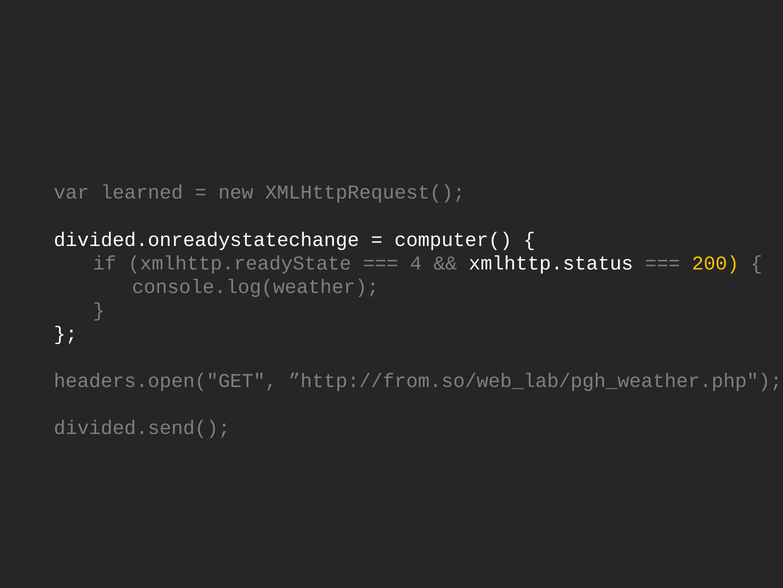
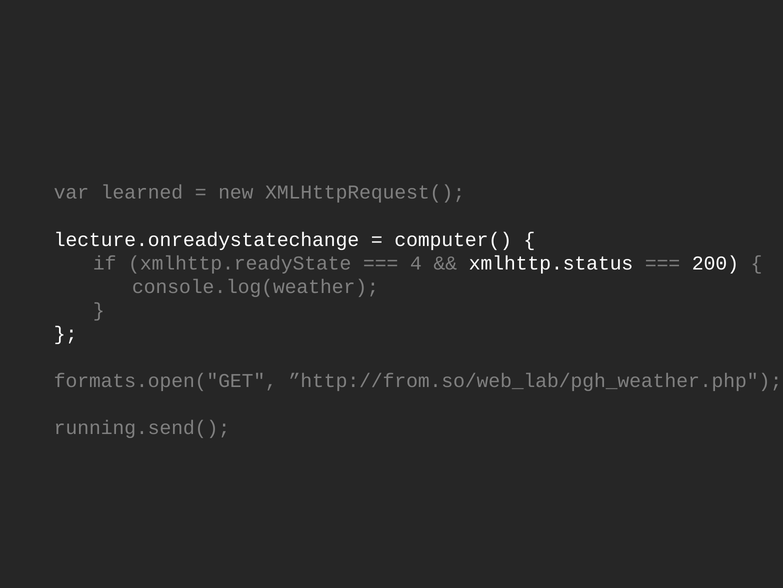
divided.onreadystatechange: divided.onreadystatechange -> lecture.onreadystatechange
200 colour: yellow -> white
headers.open("GET: headers.open("GET -> formats.open("GET
divided.send(: divided.send( -> running.send(
